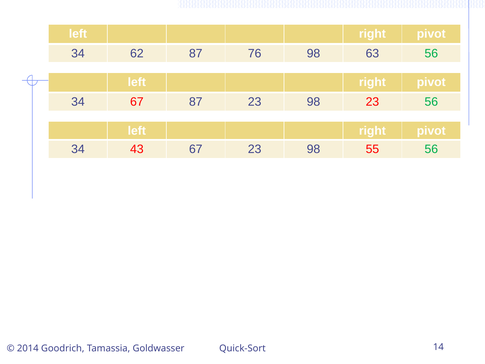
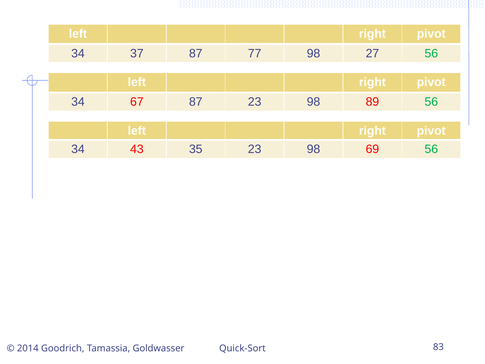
62: 62 -> 37
76: 76 -> 77
63: 63 -> 27
98 23: 23 -> 89
43 67: 67 -> 35
55: 55 -> 69
14: 14 -> 83
